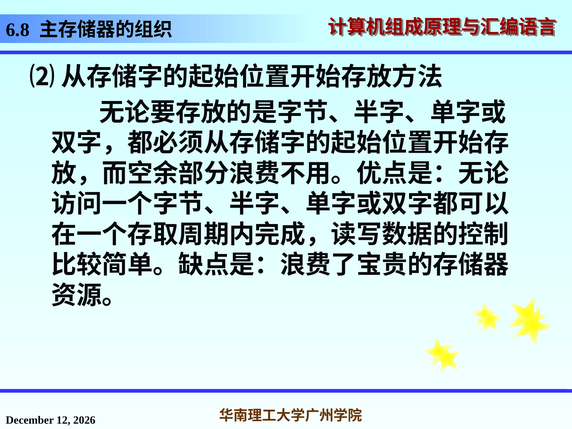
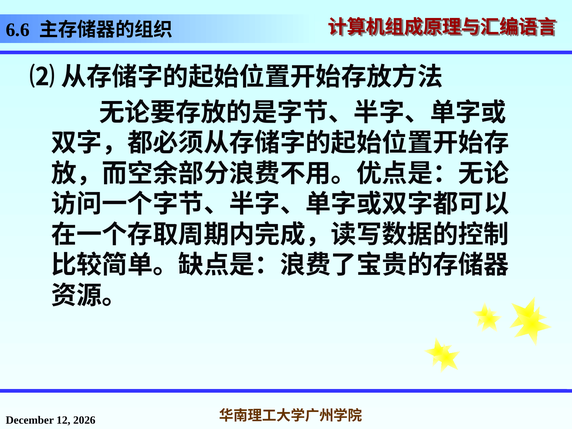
6.8: 6.8 -> 6.6
